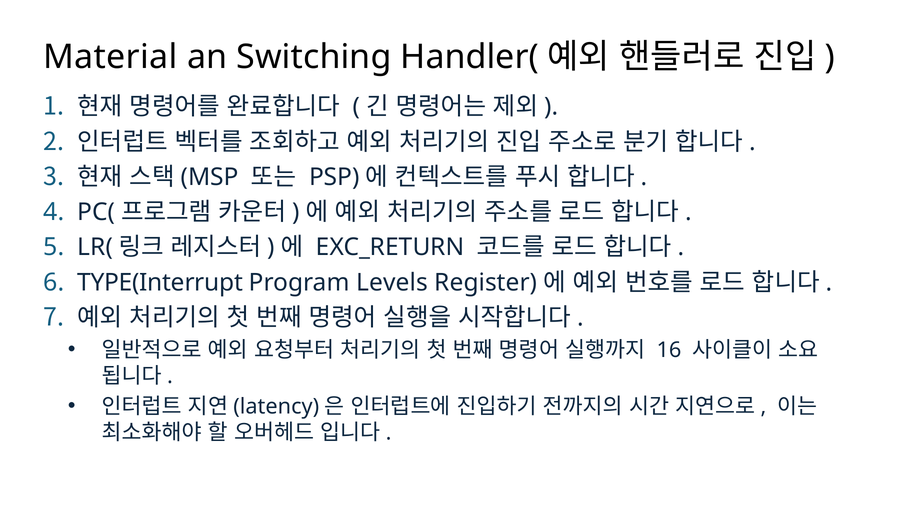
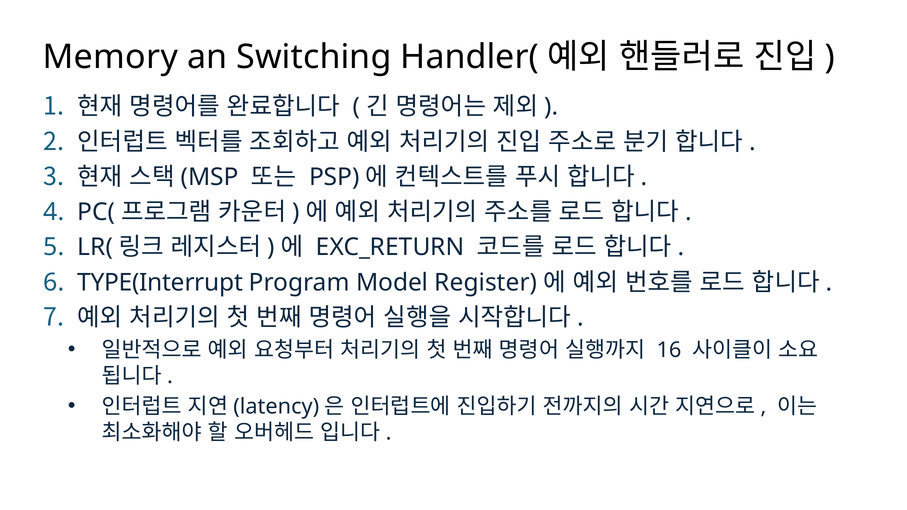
Material: Material -> Memory
Levels: Levels -> Model
